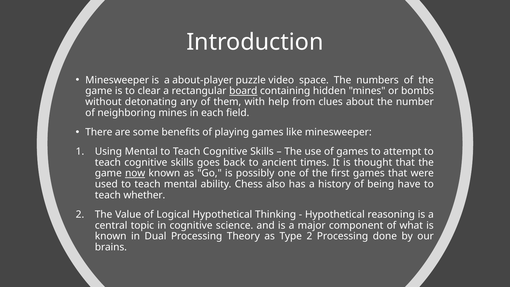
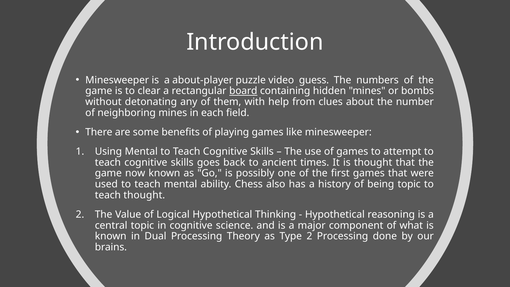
space: space -> guess
now underline: present -> none
being have: have -> topic
teach whether: whether -> thought
